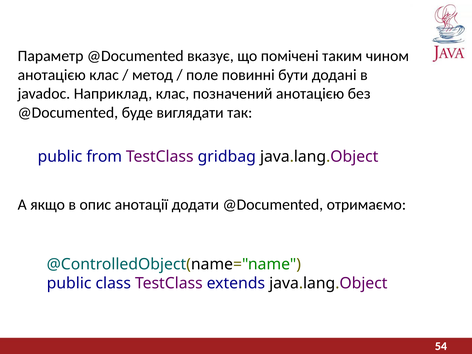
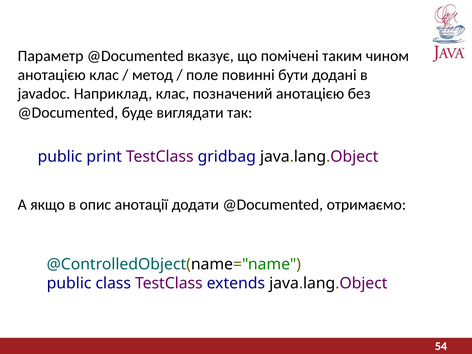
from: from -> print
